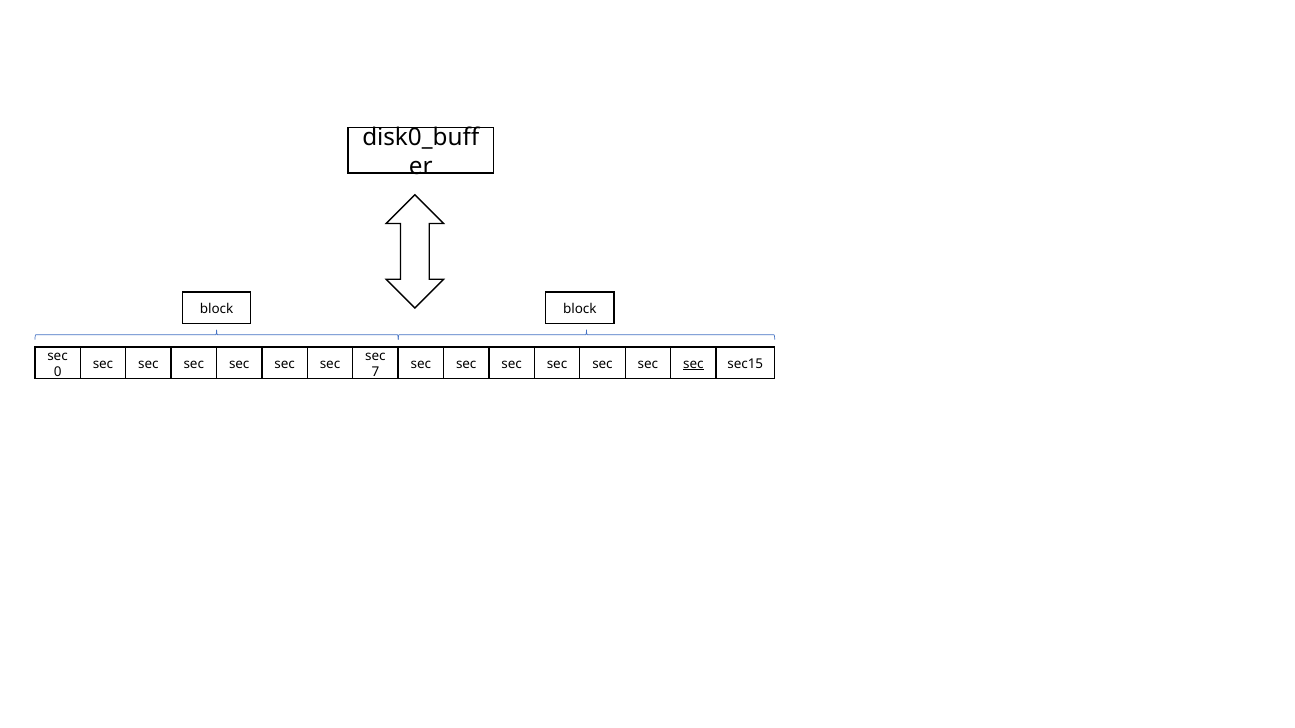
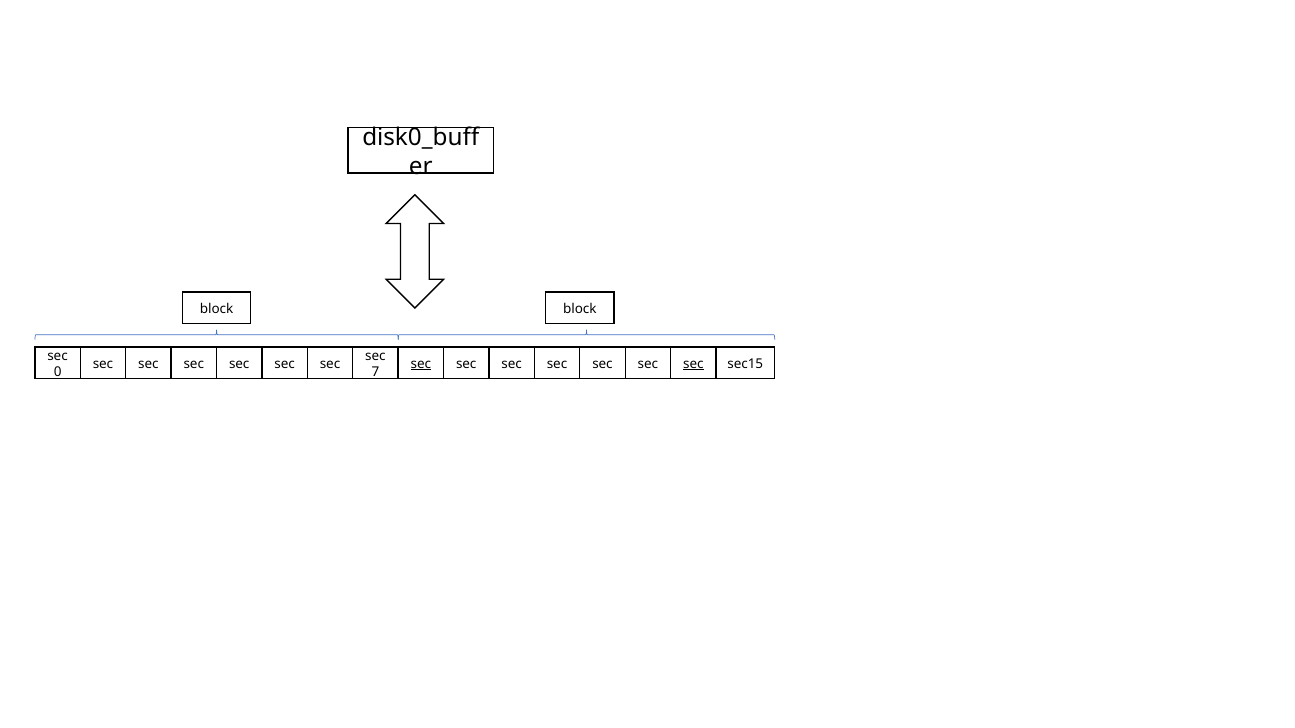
sec at (421, 364) underline: none -> present
